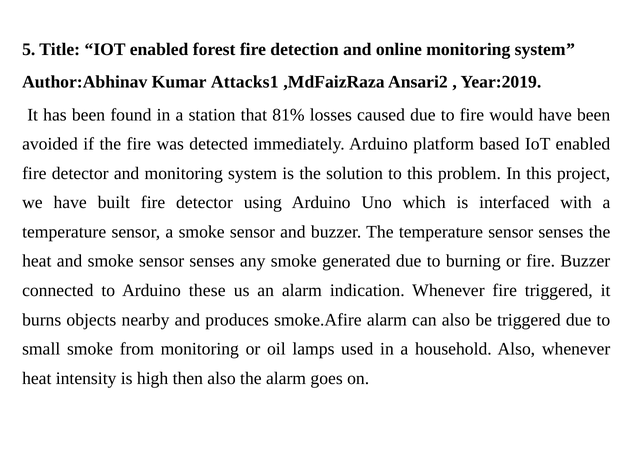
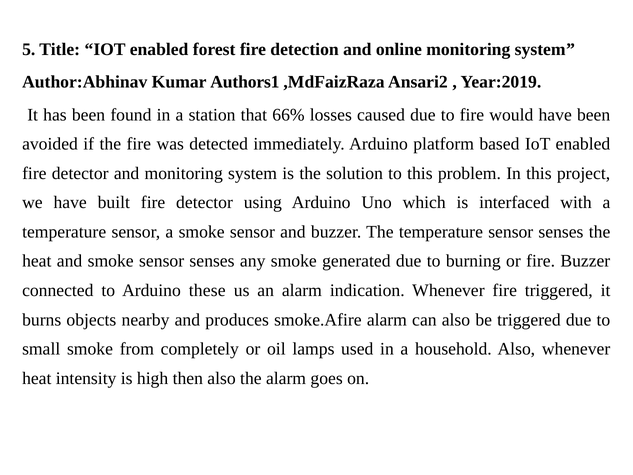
Attacks1: Attacks1 -> Authors1
81%: 81% -> 66%
from monitoring: monitoring -> completely
